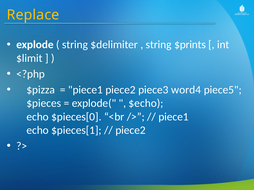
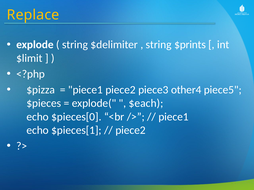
word4: word4 -> other4
$echo: $echo -> $each
